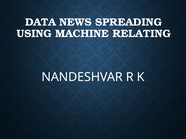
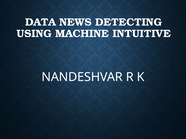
SPREADING: SPREADING -> DETECTING
RELATING: RELATING -> INTUITIVE
